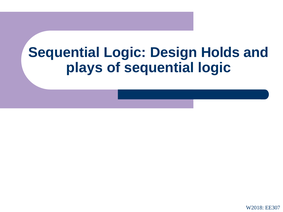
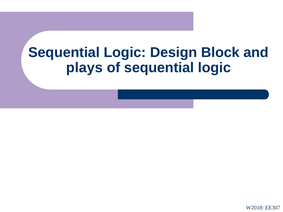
Holds: Holds -> Block
